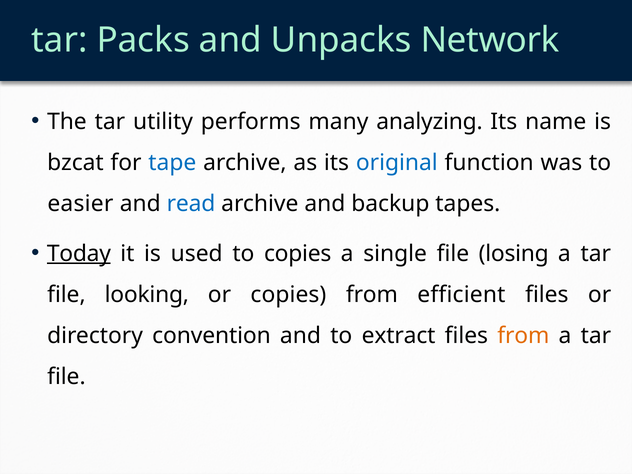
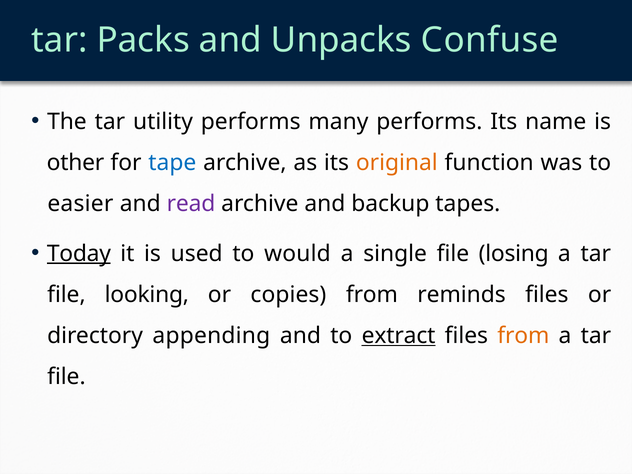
Network: Network -> Confuse
many analyzing: analyzing -> performs
bzcat: bzcat -> other
original colour: blue -> orange
read colour: blue -> purple
to copies: copies -> would
efficient: efficient -> reminds
convention: convention -> appending
extract underline: none -> present
